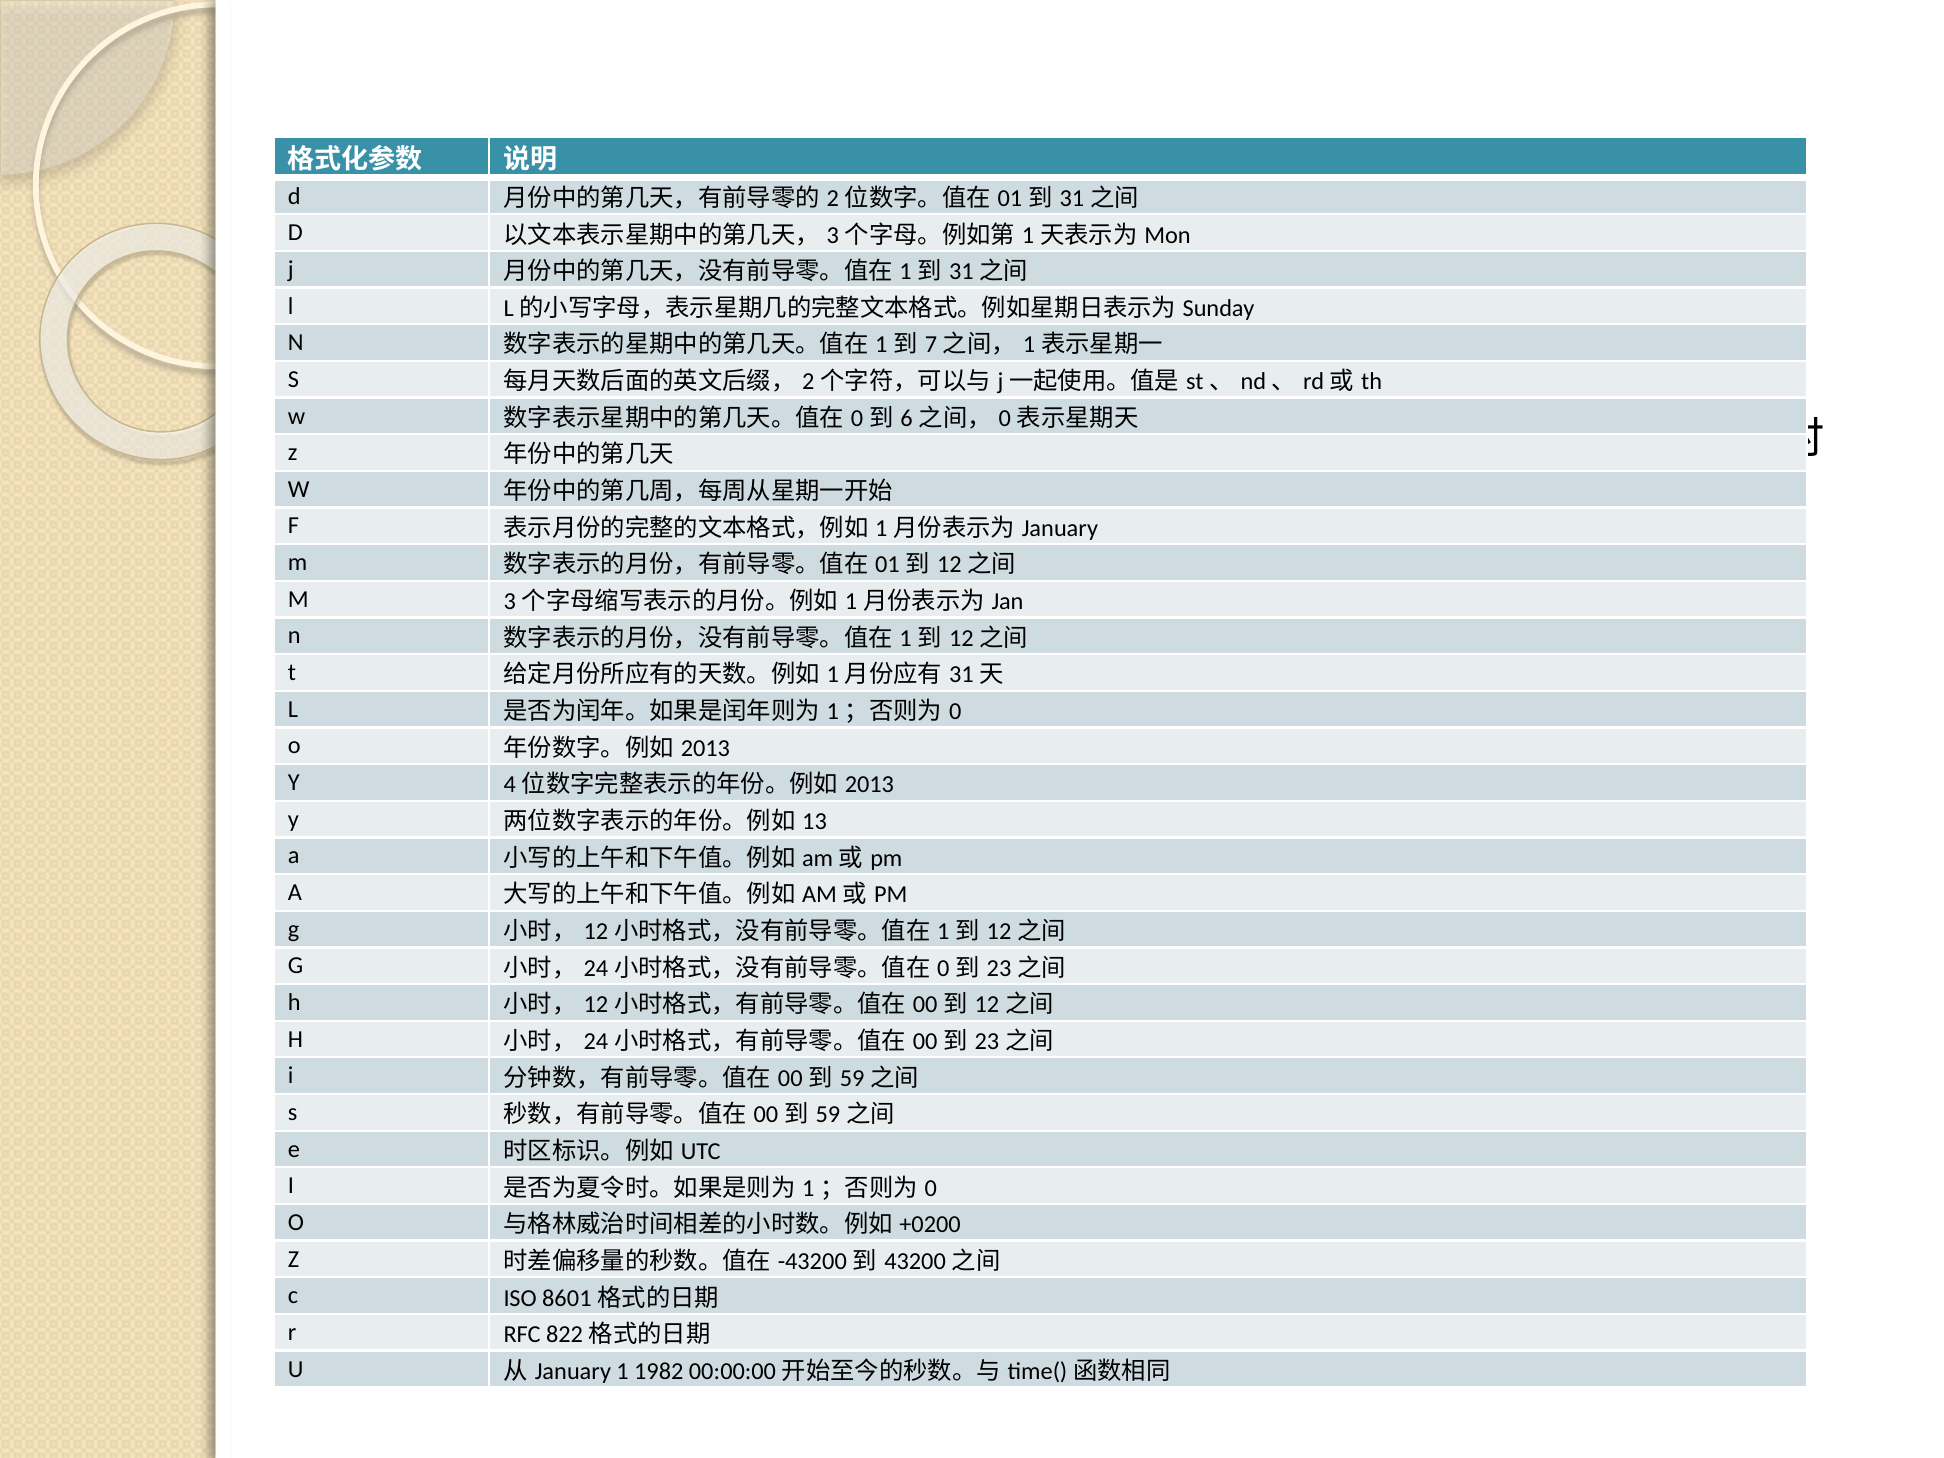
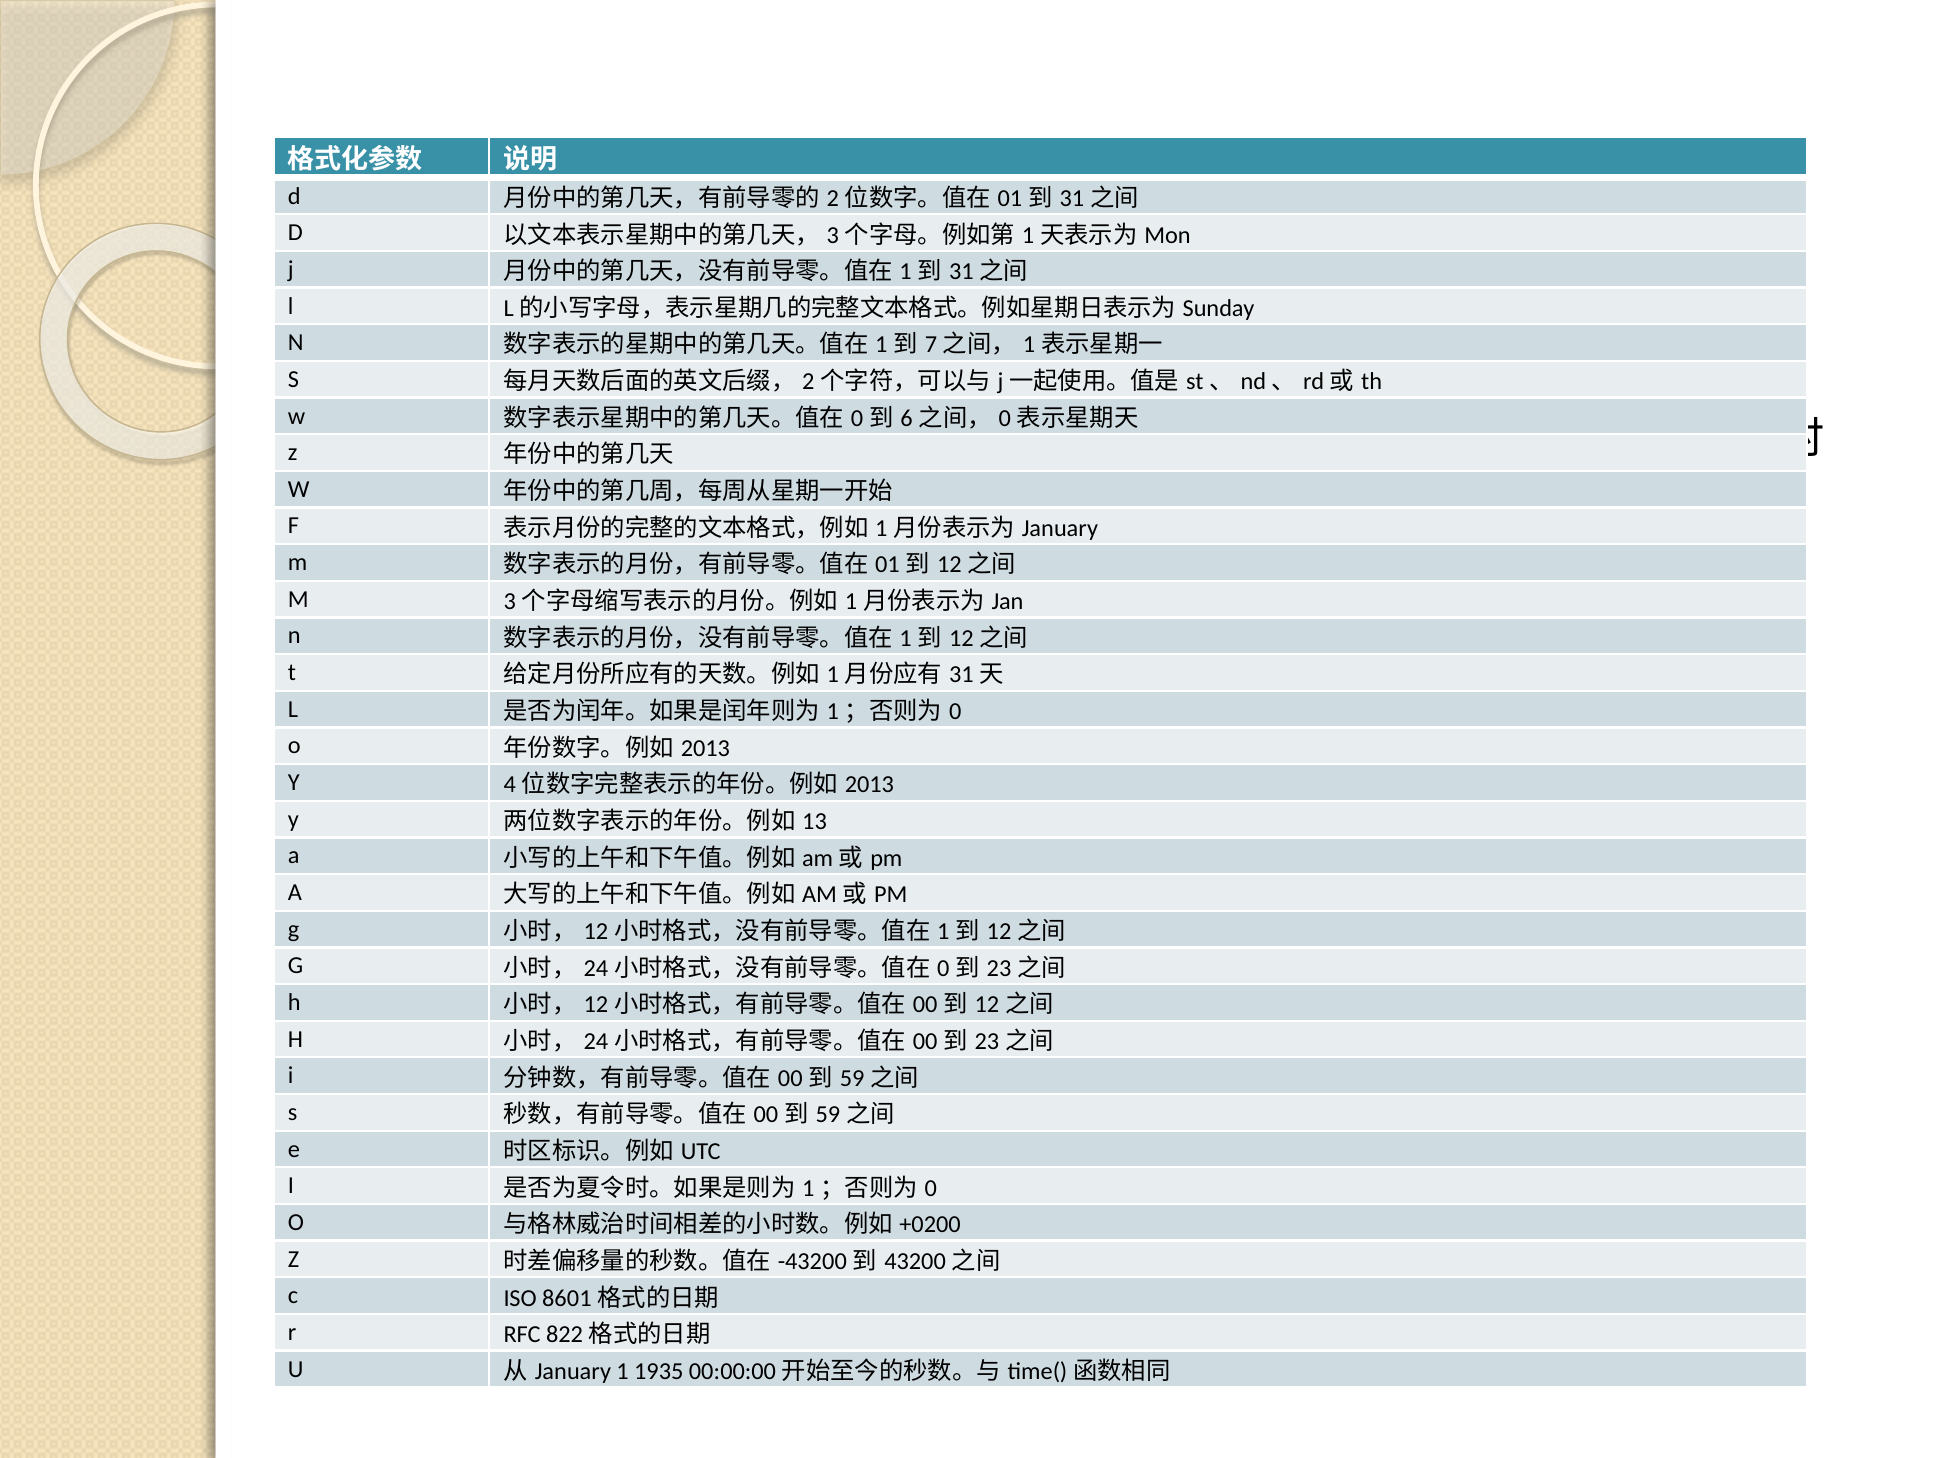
1982: 1982 -> 1935
